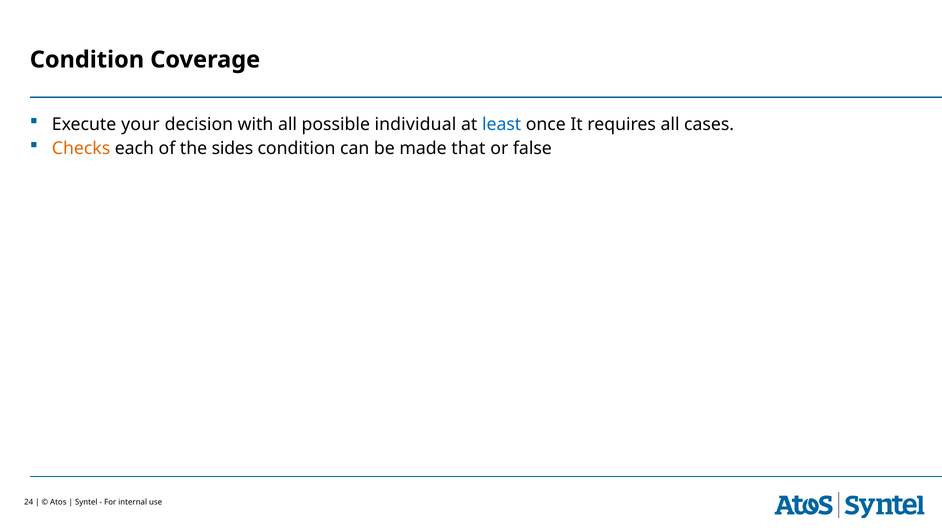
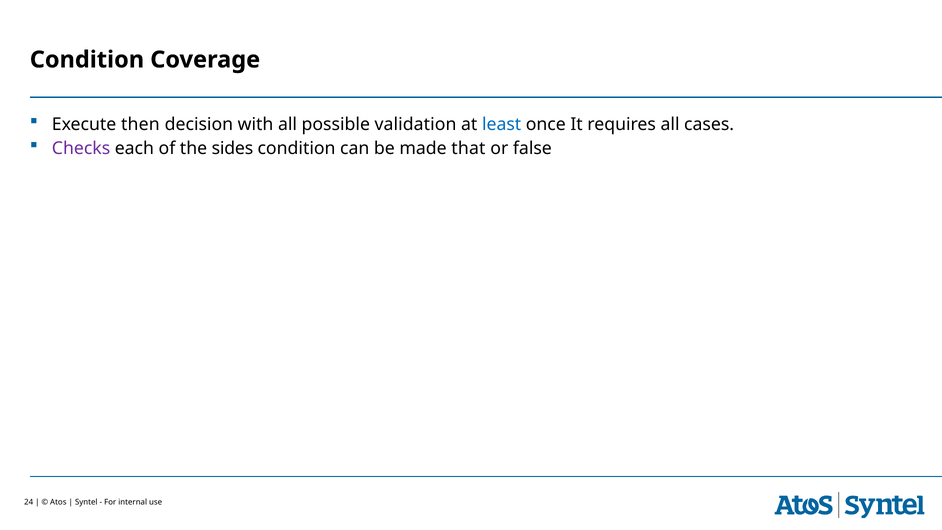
your: your -> then
individual: individual -> validation
Checks colour: orange -> purple
